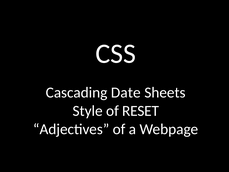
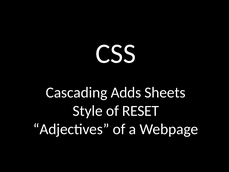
Date: Date -> Adds
